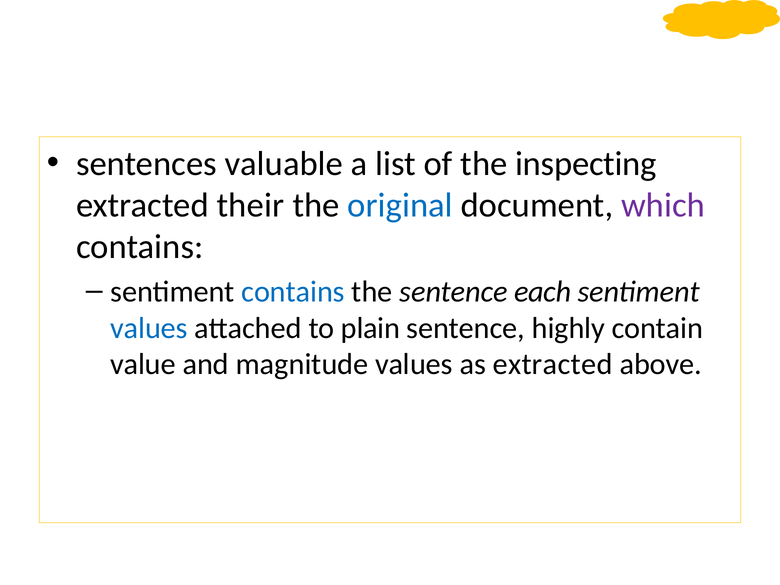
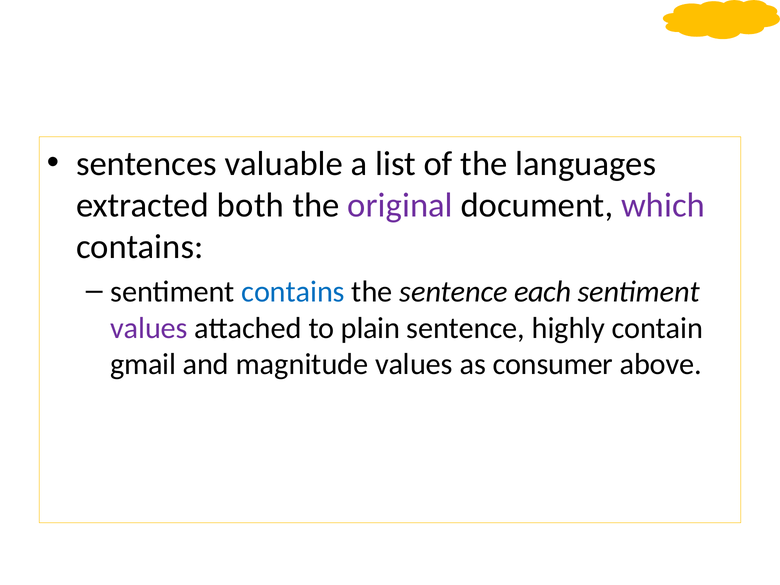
inspecting: inspecting -> languages
their: their -> both
original colour: blue -> purple
values at (149, 328) colour: blue -> purple
value: value -> gmail
as extracted: extracted -> consumer
